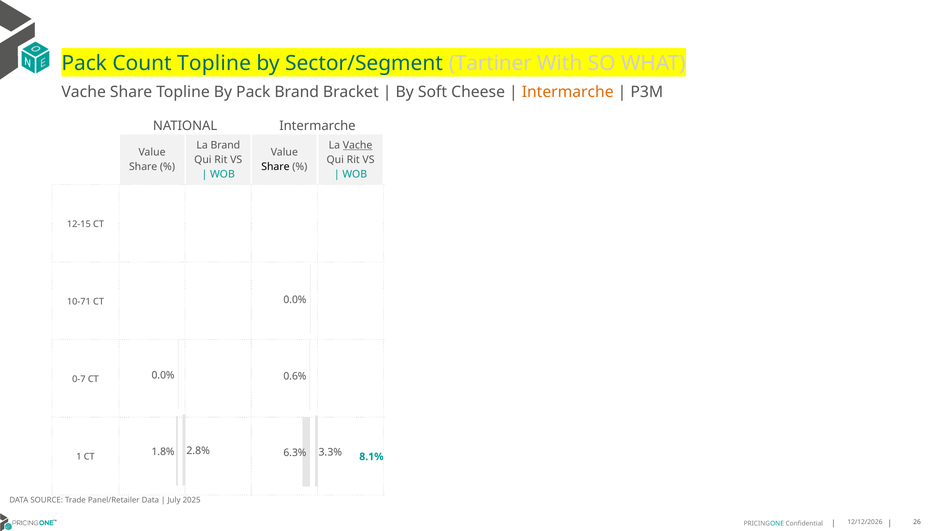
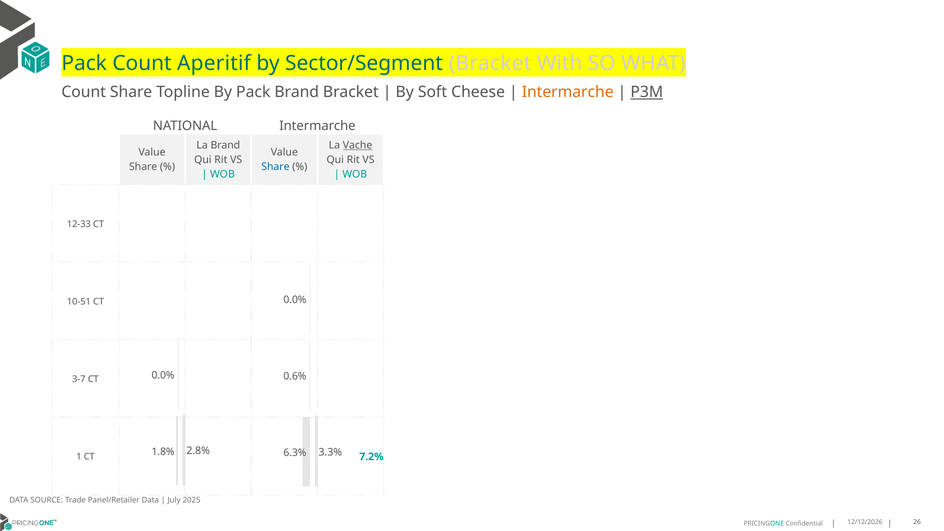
Count Topline: Topline -> Aperitif
Sector/Segment Tartiner: Tartiner -> Bracket
Vache at (84, 92): Vache -> Count
P3M underline: none -> present
Share at (275, 167) colour: black -> blue
12-15: 12-15 -> 12-33
10-71: 10-71 -> 10-51
0-7: 0-7 -> 3-7
8.1%: 8.1% -> 7.2%
